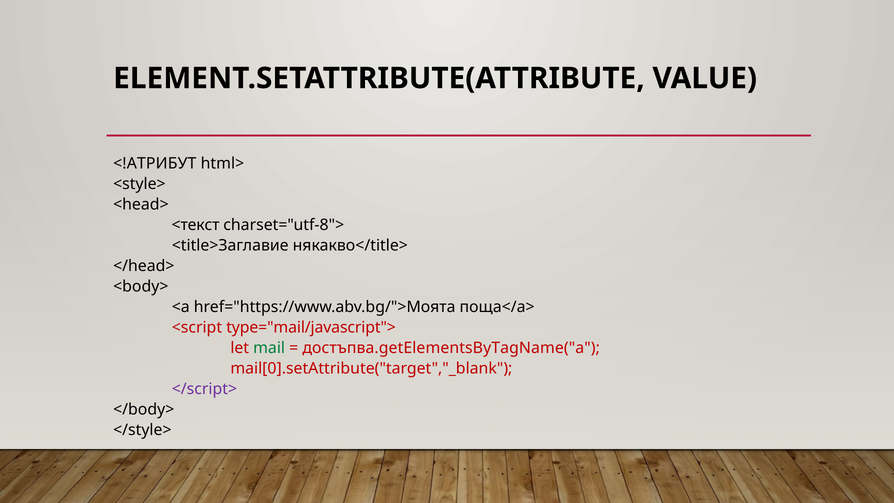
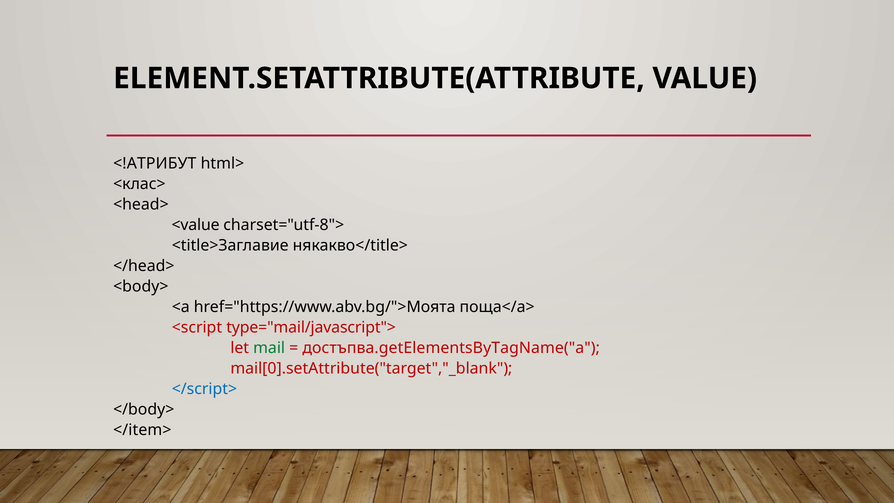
<style>: <style> -> <клас>
<текст: <текст -> <value
</script> colour: purple -> blue
</style>: </style> -> </item>
